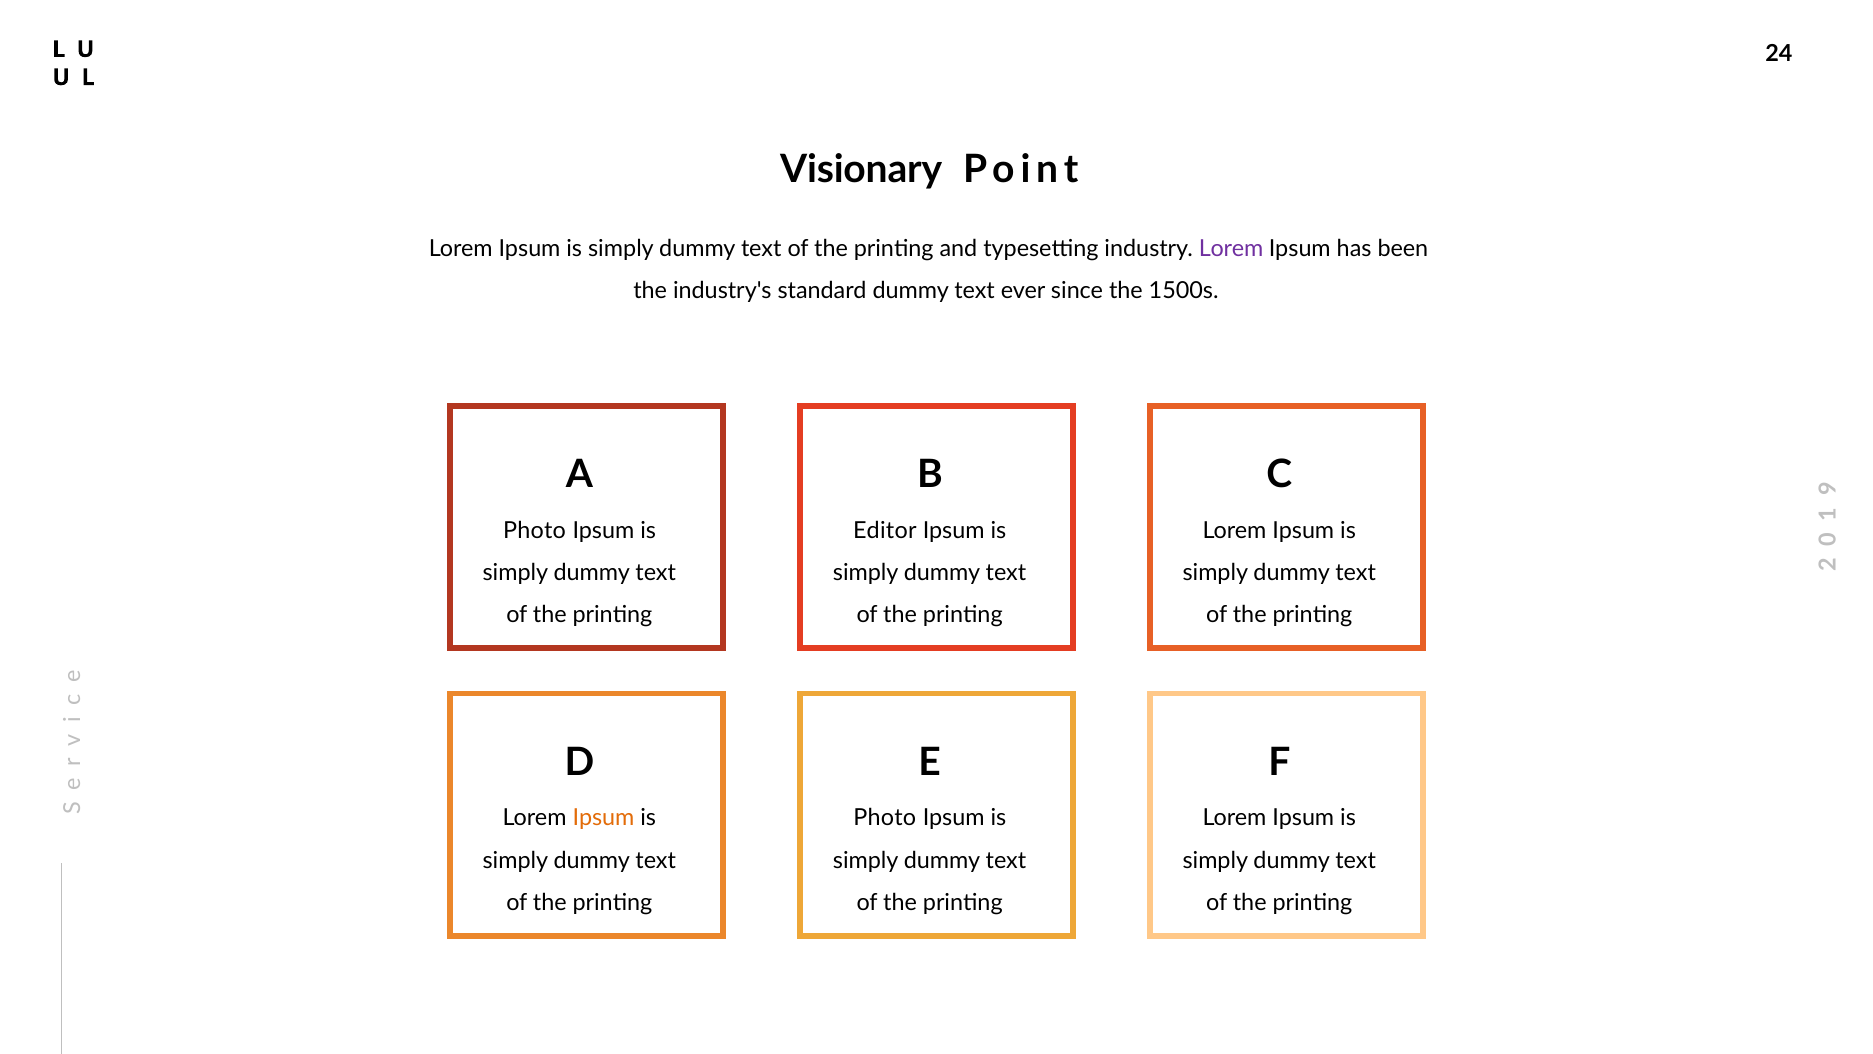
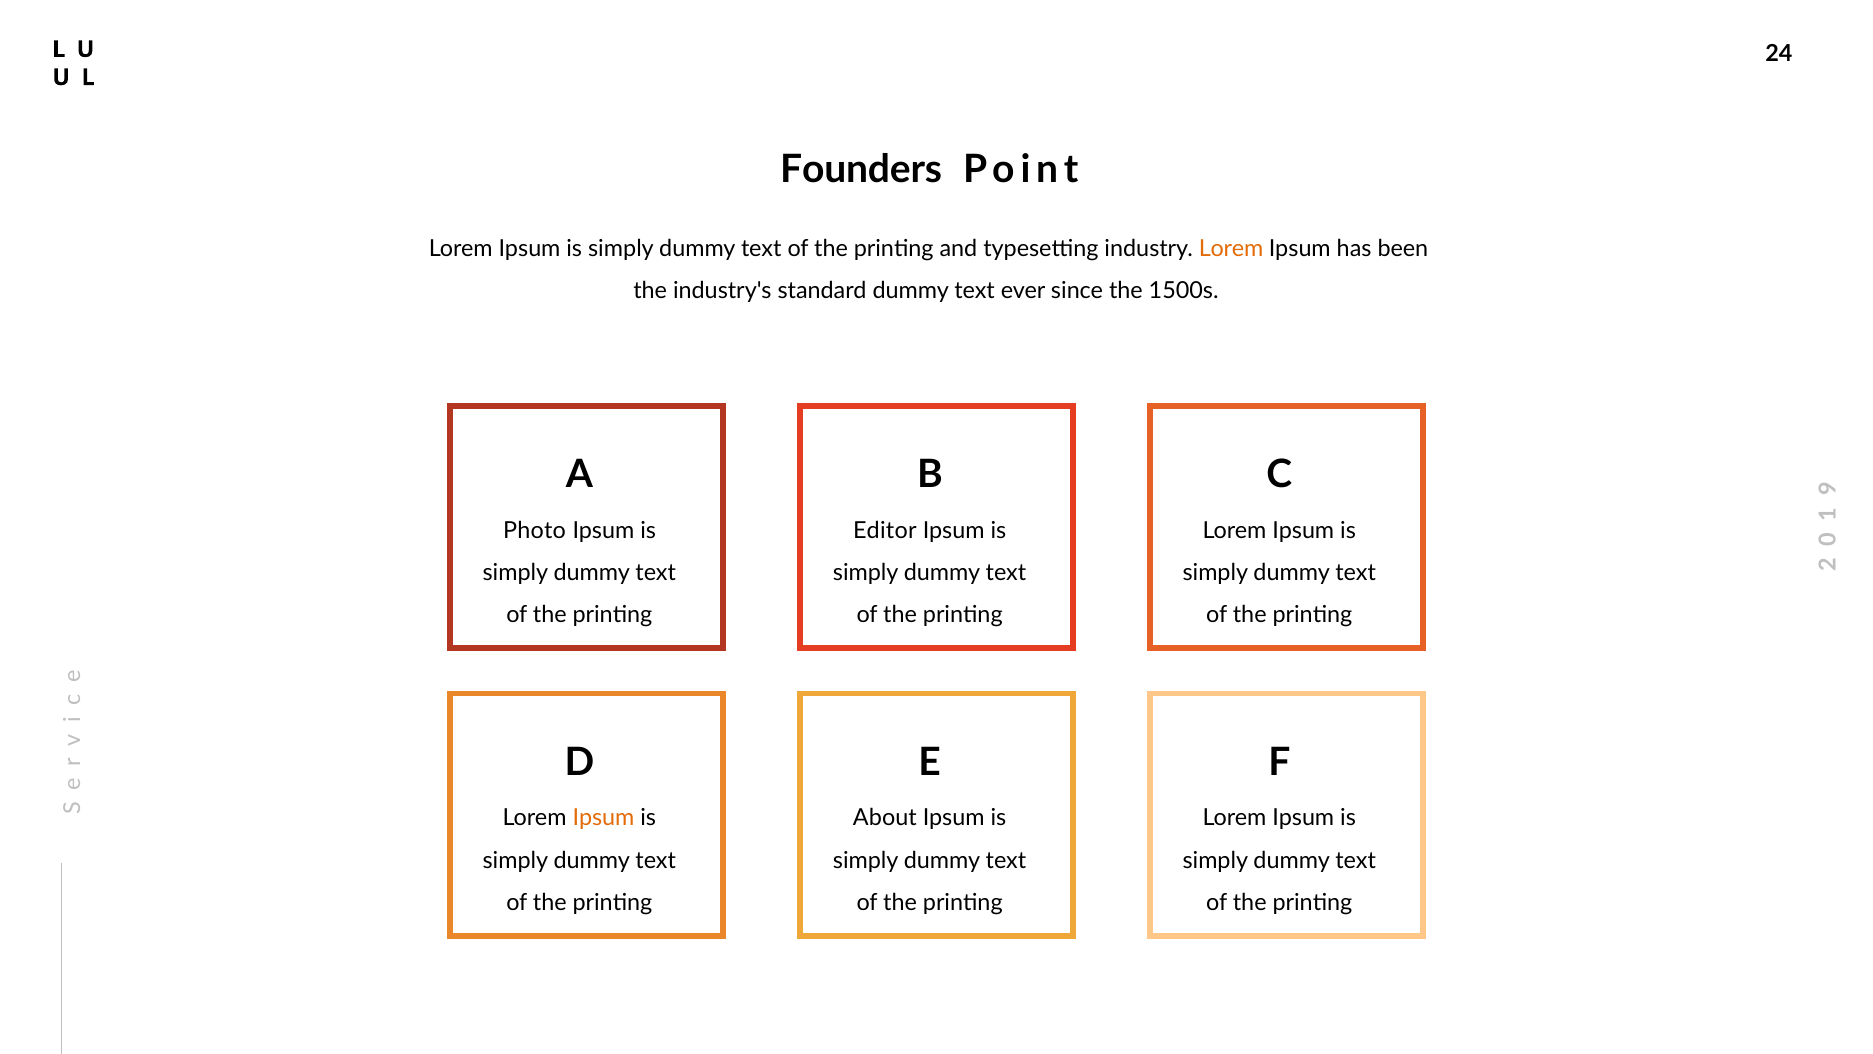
Visionary: Visionary -> Founders
Lorem at (1231, 248) colour: purple -> orange
Photo at (885, 818): Photo -> About
